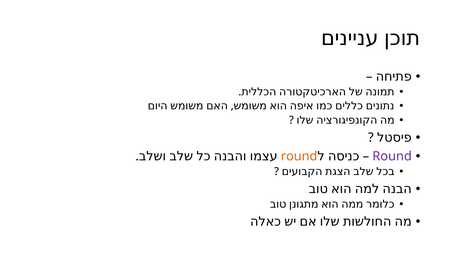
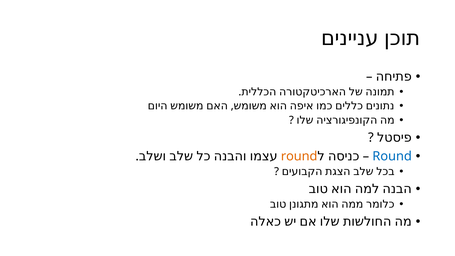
Round at (392, 156) colour: purple -> blue
